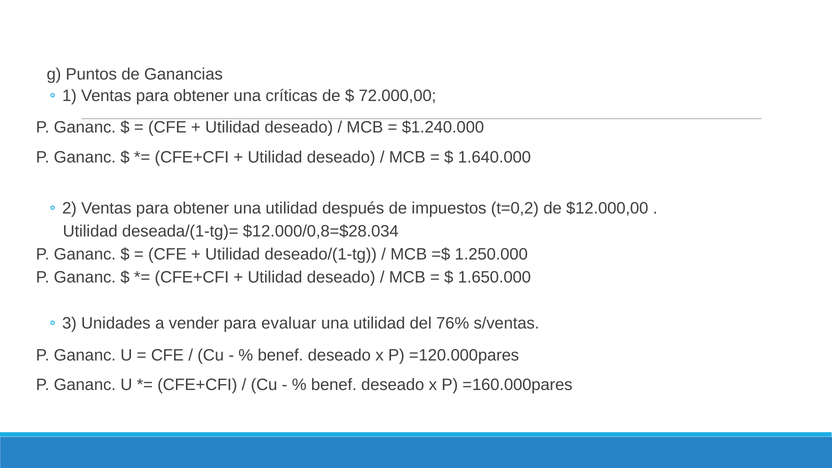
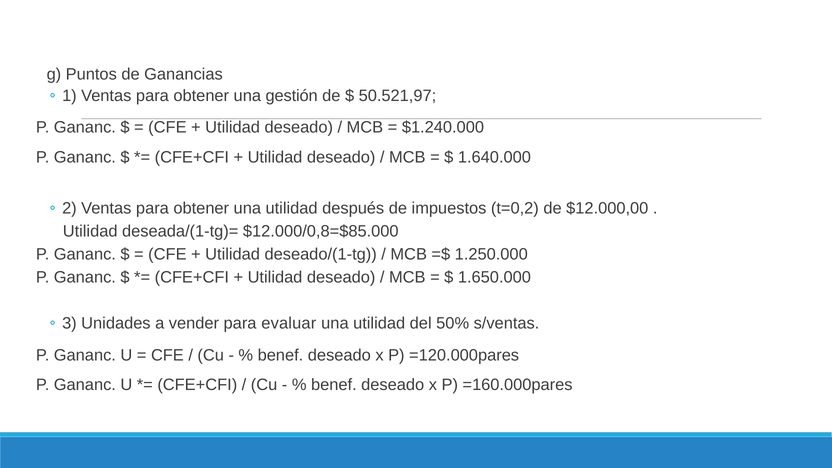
críticas: críticas -> gestión
72.000,00: 72.000,00 -> 50.521,97
$12.000/0,8=$28.034: $12.000/0,8=$28.034 -> $12.000/0,8=$85.000
76%: 76% -> 50%
